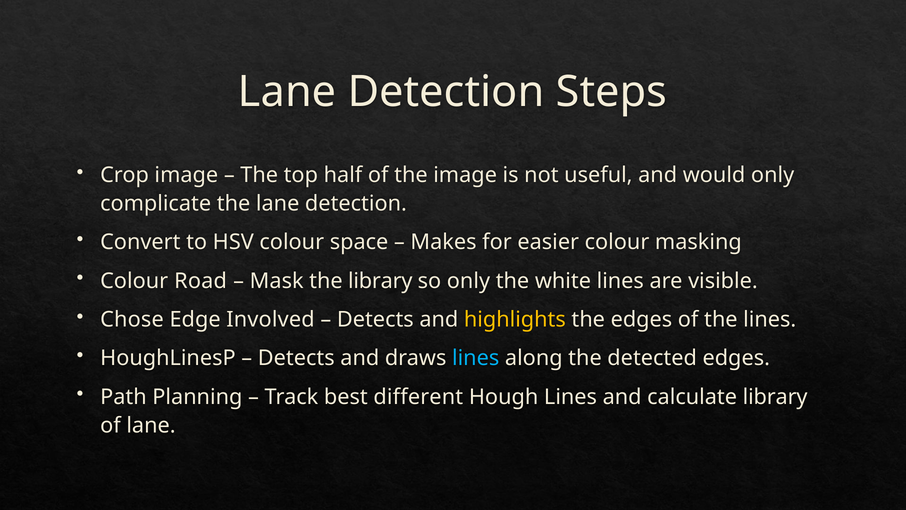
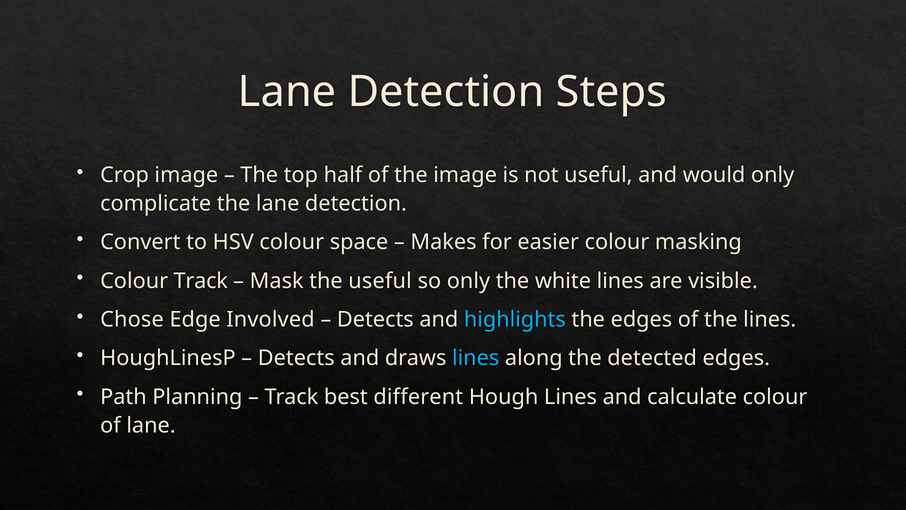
Colour Road: Road -> Track
the library: library -> useful
highlights colour: yellow -> light blue
calculate library: library -> colour
